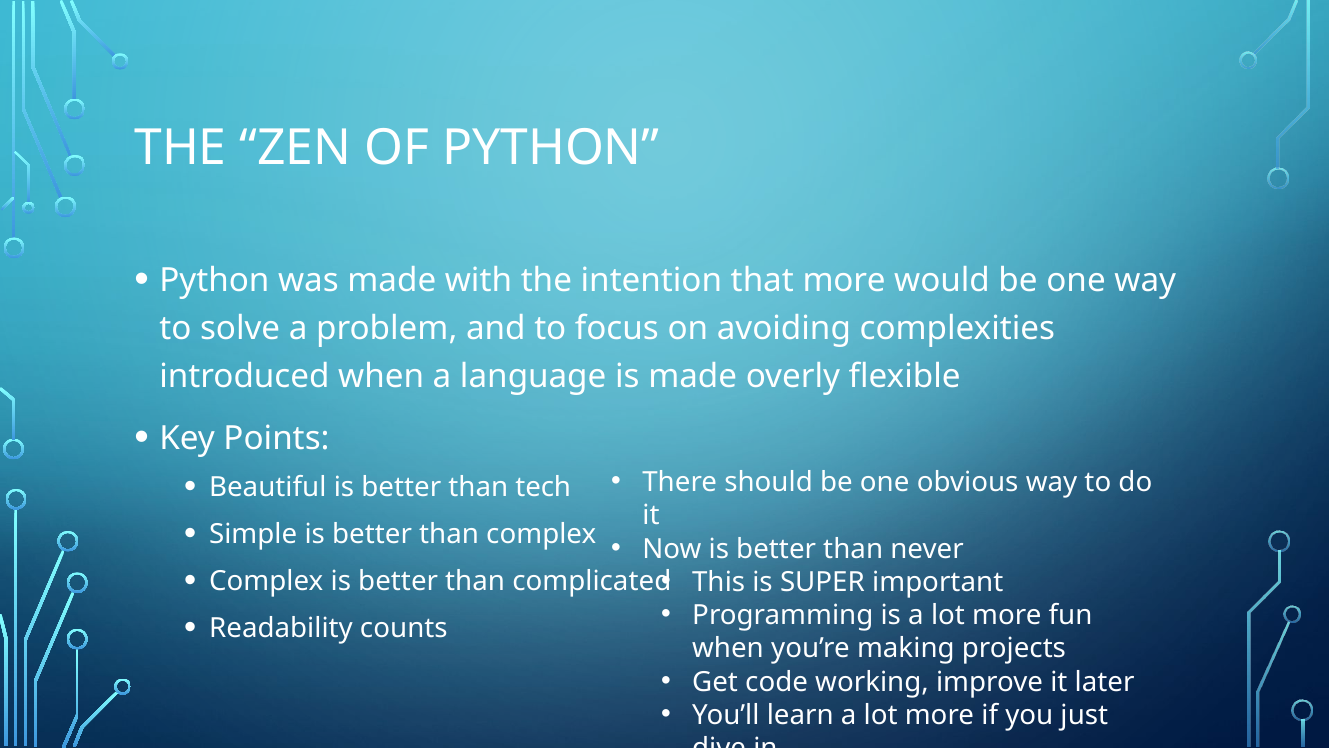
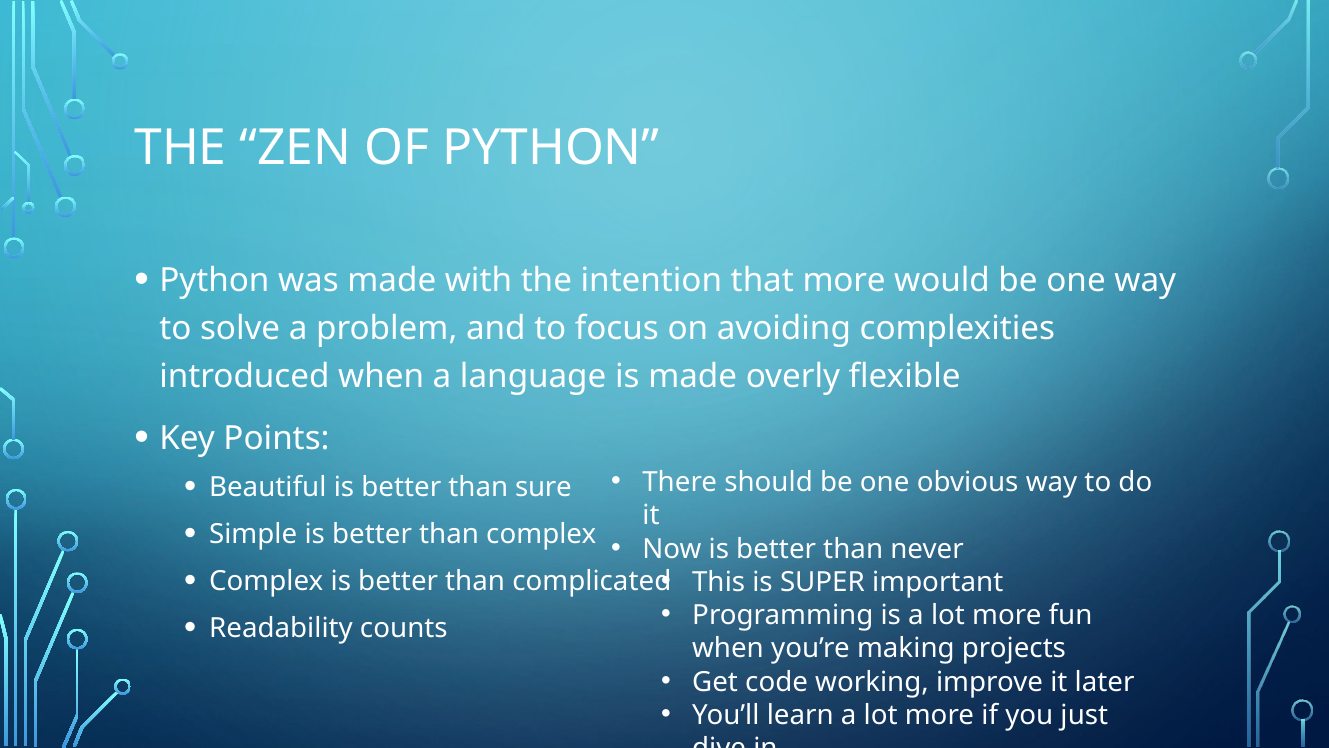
tech: tech -> sure
